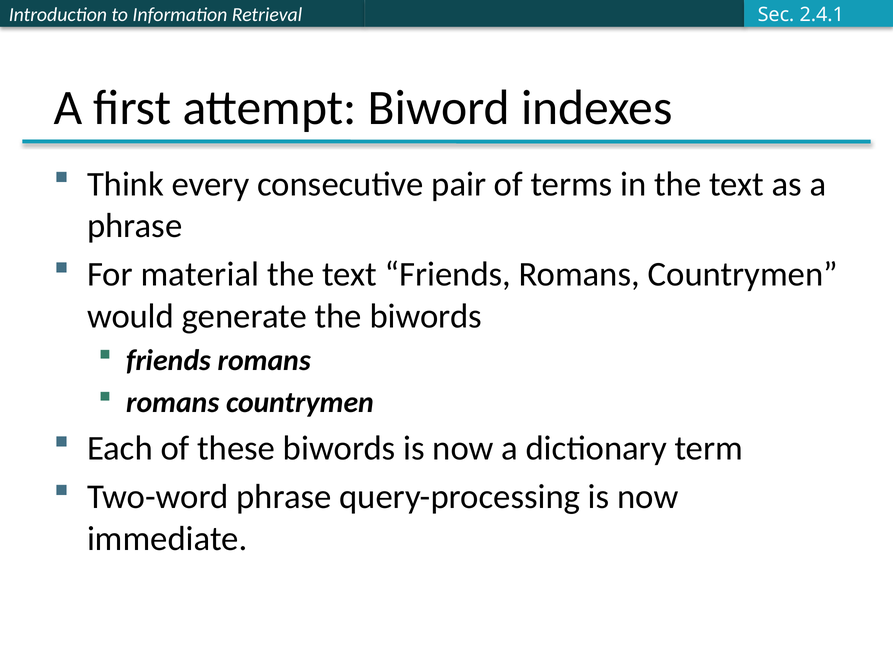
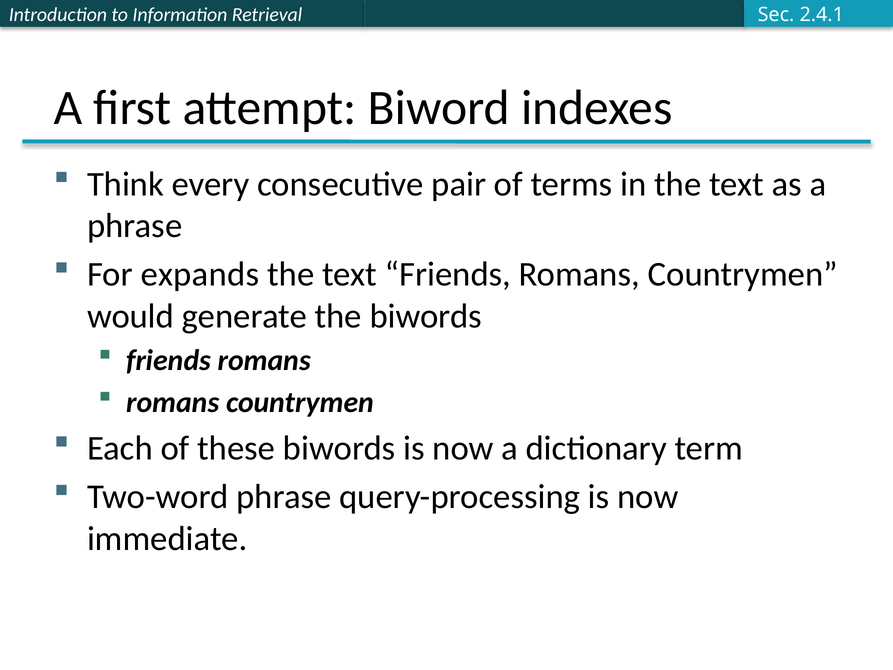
material: material -> expands
